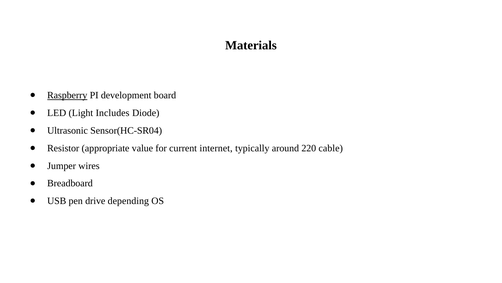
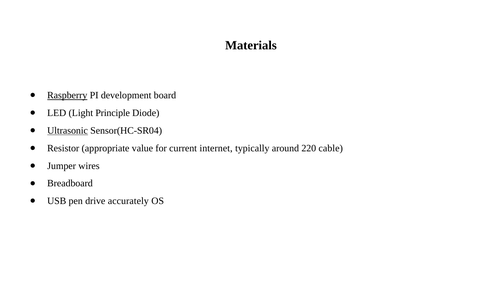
Includes: Includes -> Principle
Ultrasonic underline: none -> present
depending: depending -> accurately
